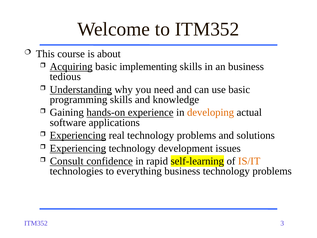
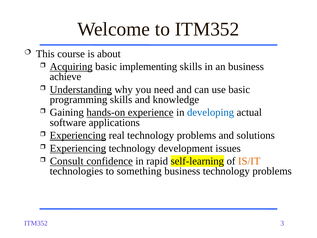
tedious: tedious -> achieve
developing colour: orange -> blue
everything: everything -> something
